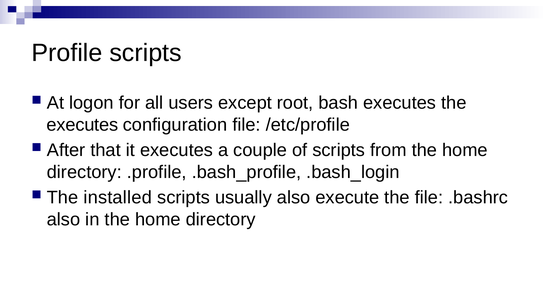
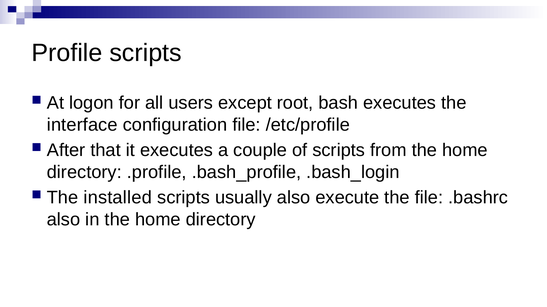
executes at (82, 125): executes -> interface
